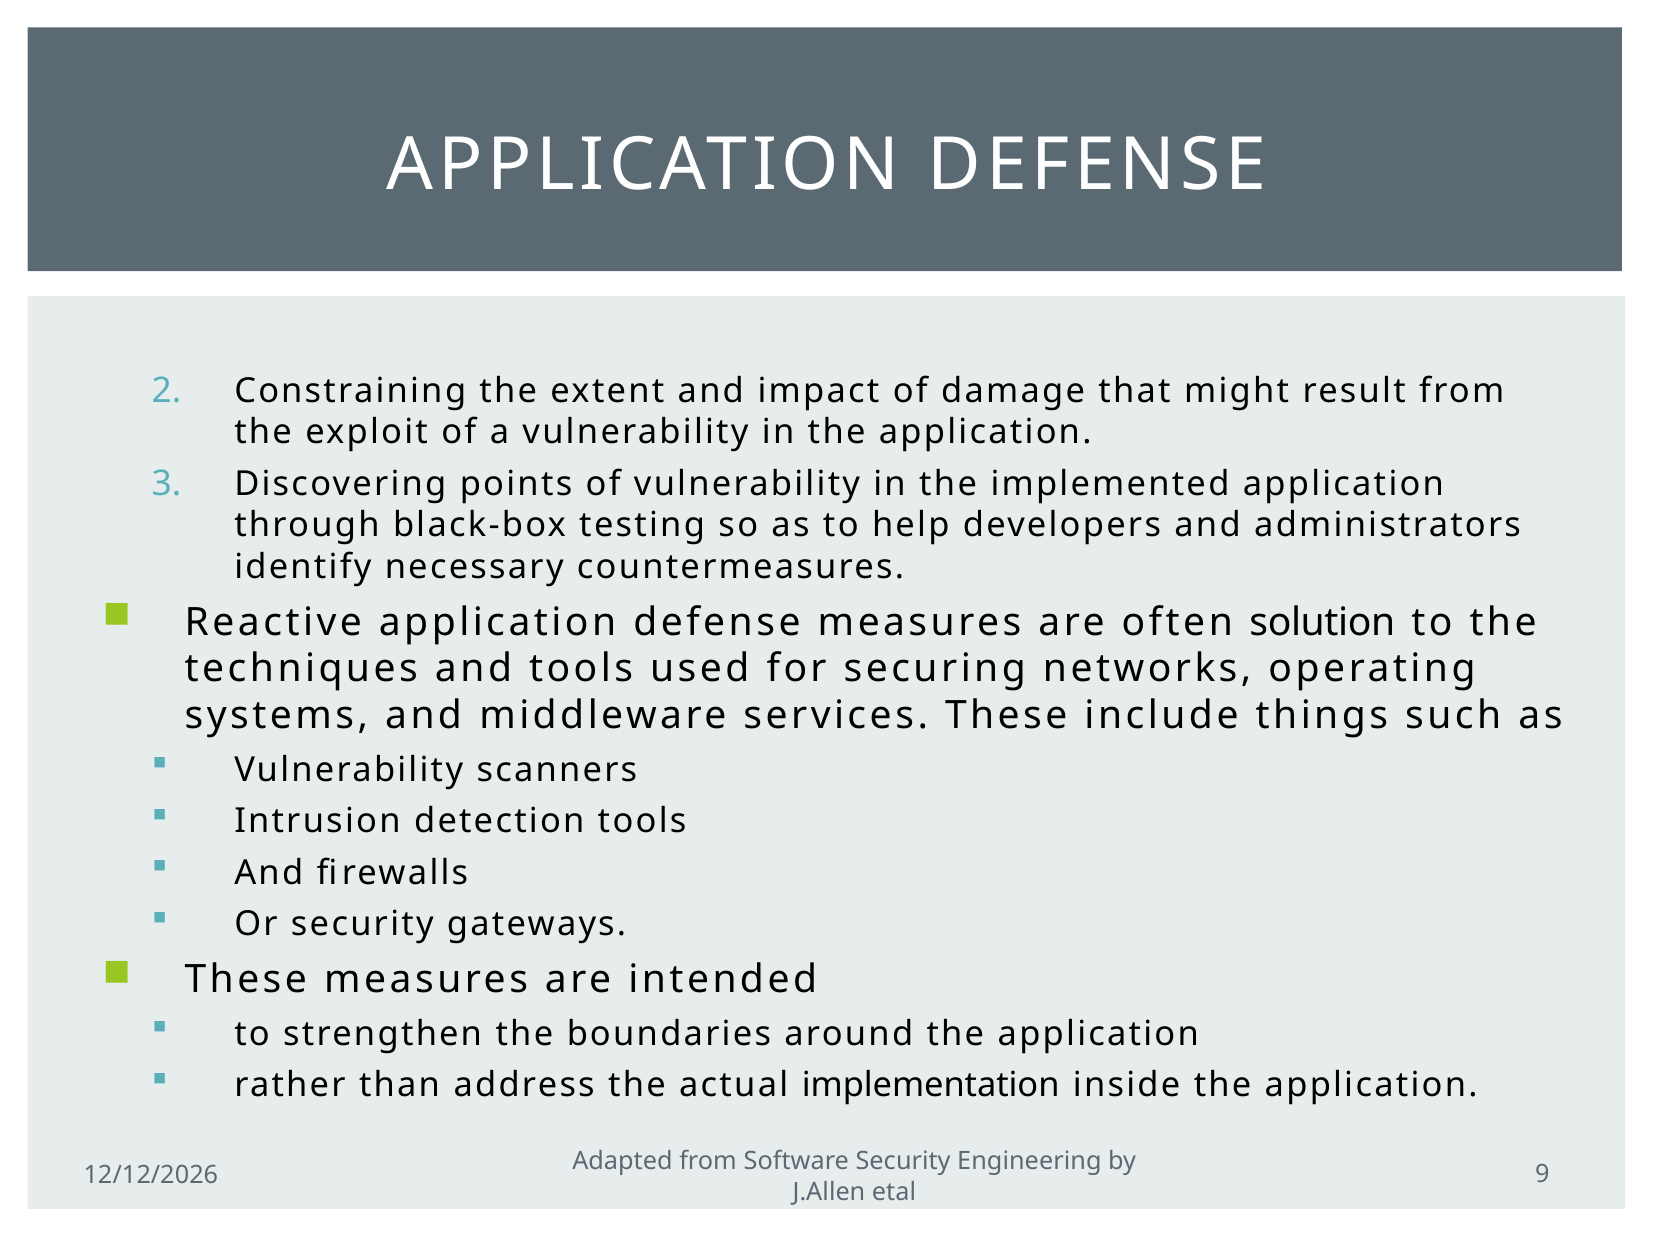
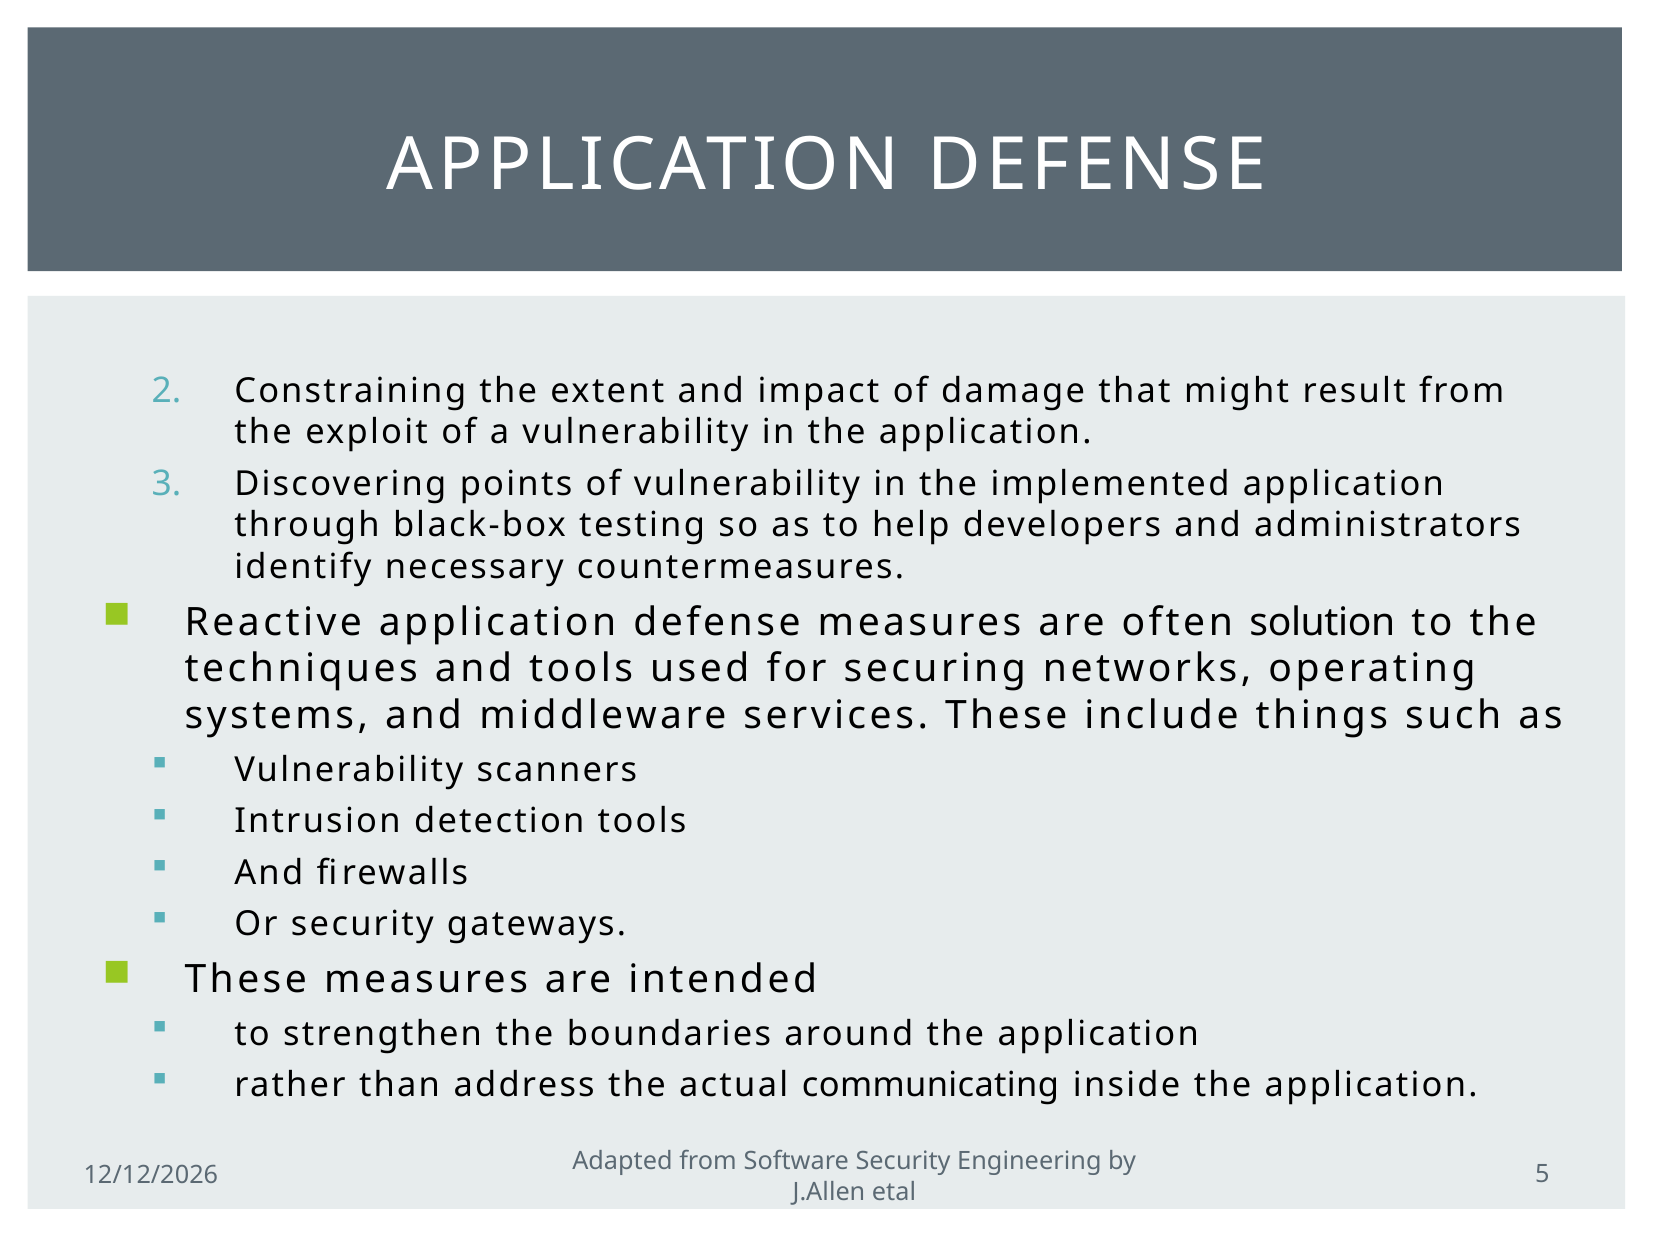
implementation: implementation -> communicating
9: 9 -> 5
